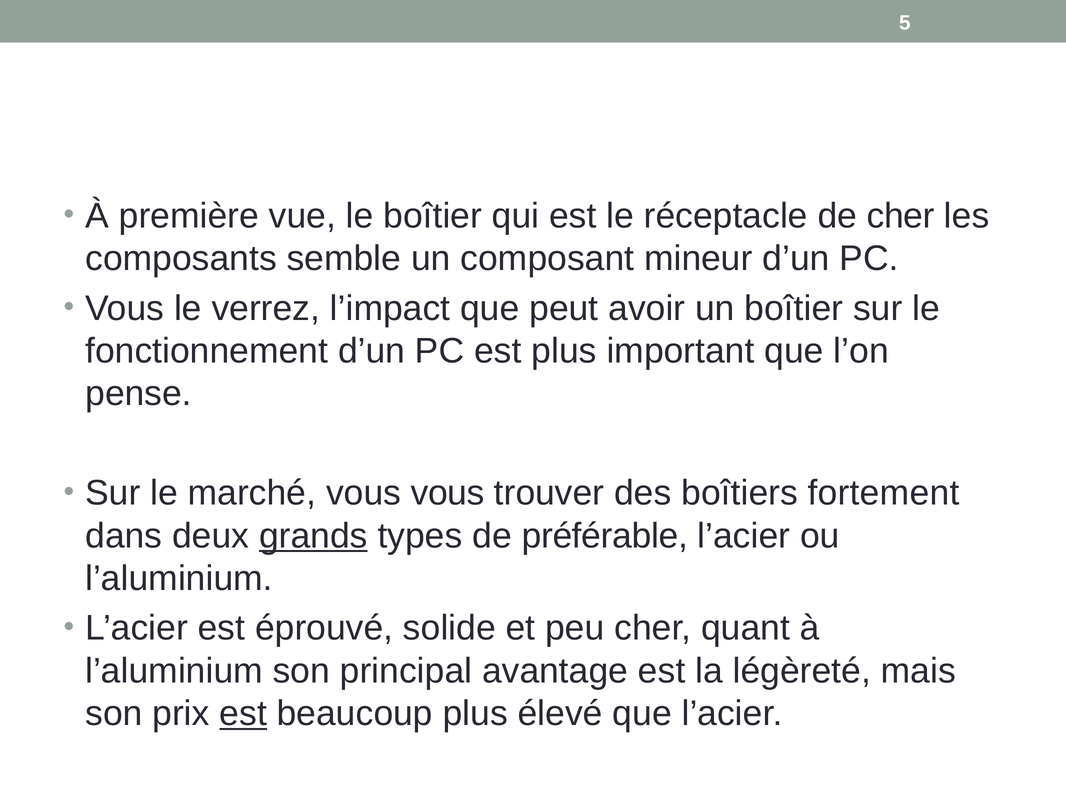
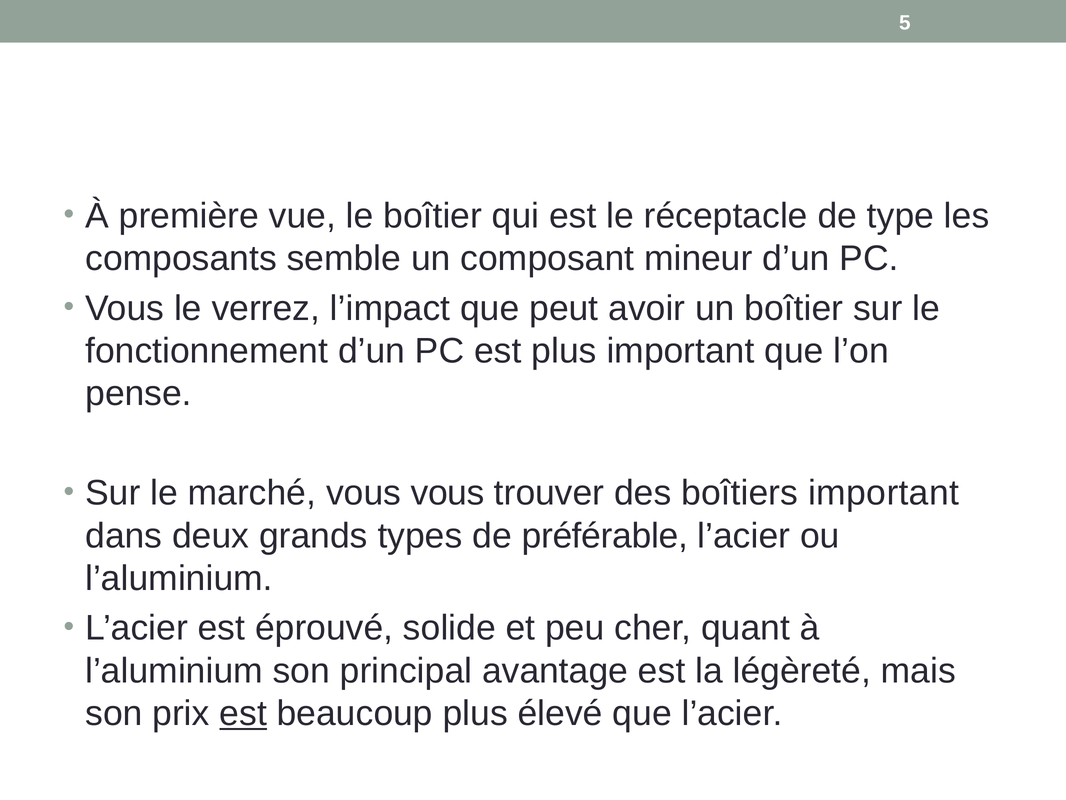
de cher: cher -> type
boîtiers fortement: fortement -> important
grands underline: present -> none
